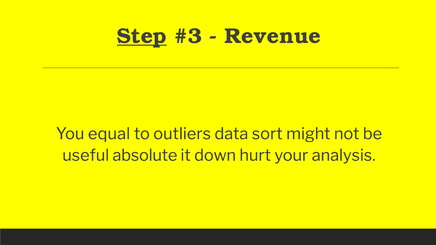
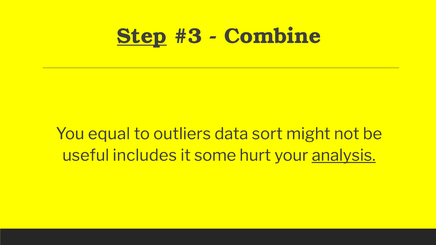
Revenue: Revenue -> Combine
absolute: absolute -> includes
down: down -> some
analysis underline: none -> present
